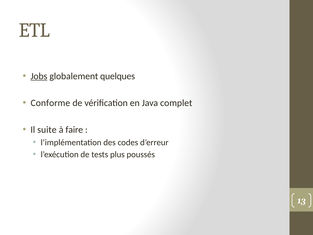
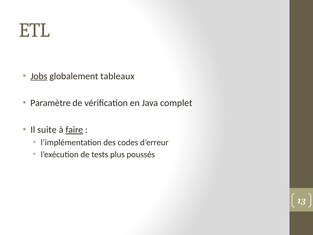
quelques: quelques -> tableaux
Conforme: Conforme -> Paramètre
faire underline: none -> present
